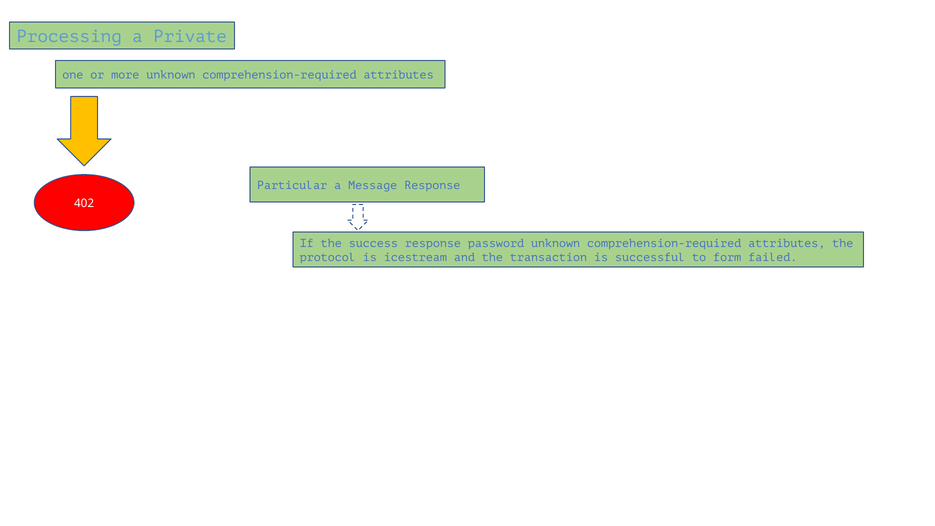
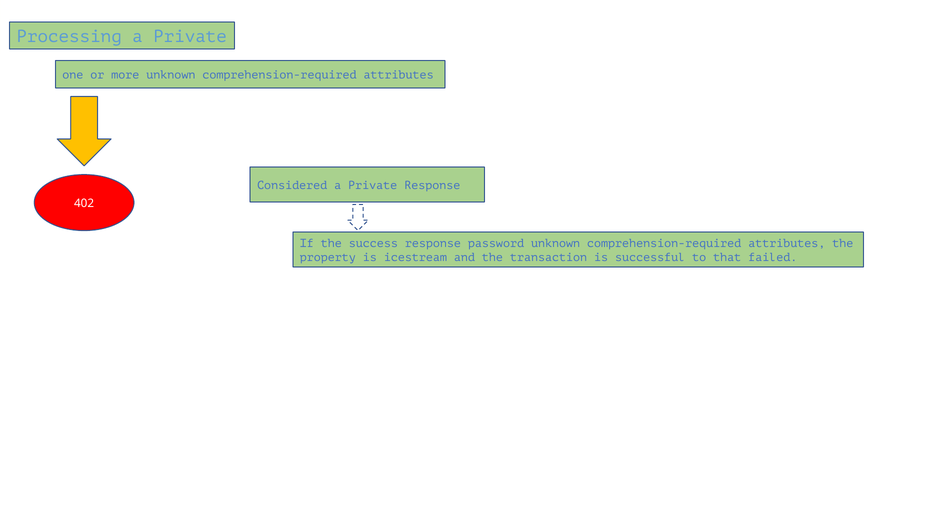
Particular: Particular -> Considered
Message at (373, 186): Message -> Private
protocol: protocol -> property
form: form -> that
